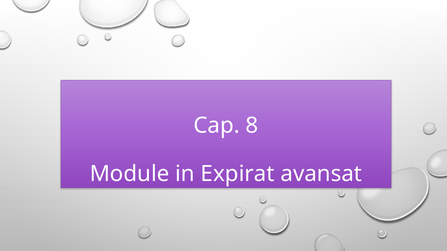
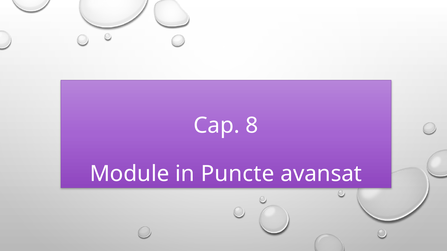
Expirat: Expirat -> Puncte
